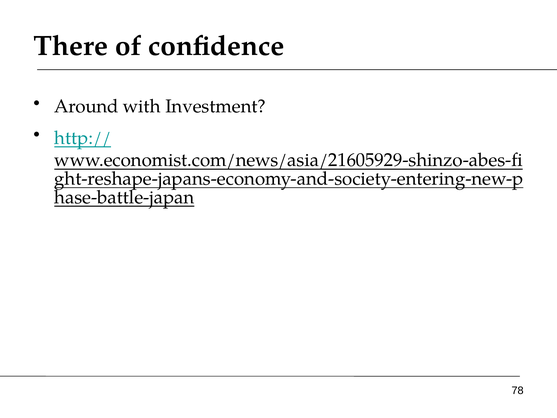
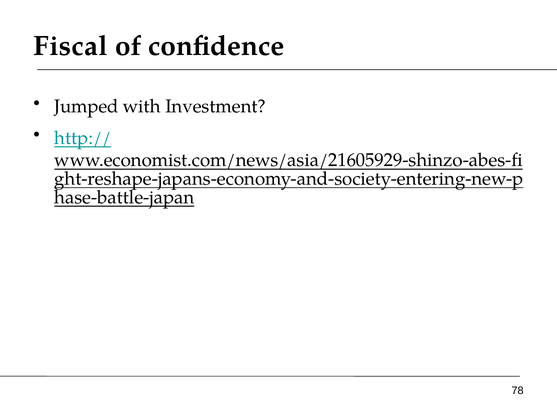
There: There -> Fiscal
Around: Around -> Jumped
